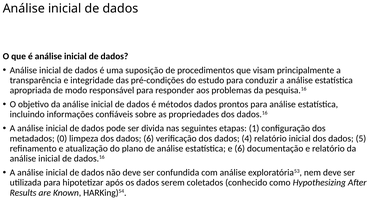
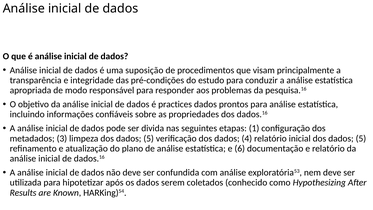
métodos: métodos -> practices
metadados 0: 0 -> 3
limpeza dos dados 6: 6 -> 5
